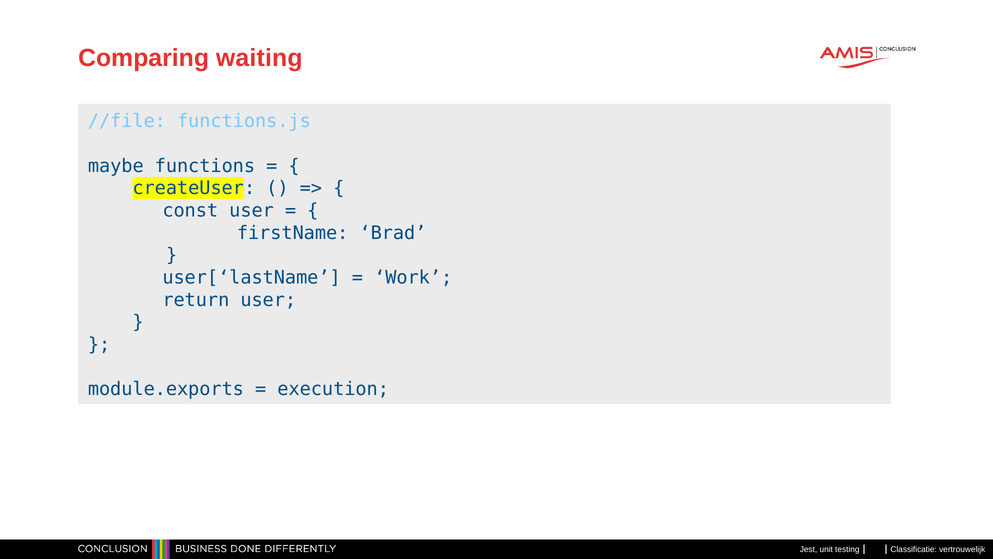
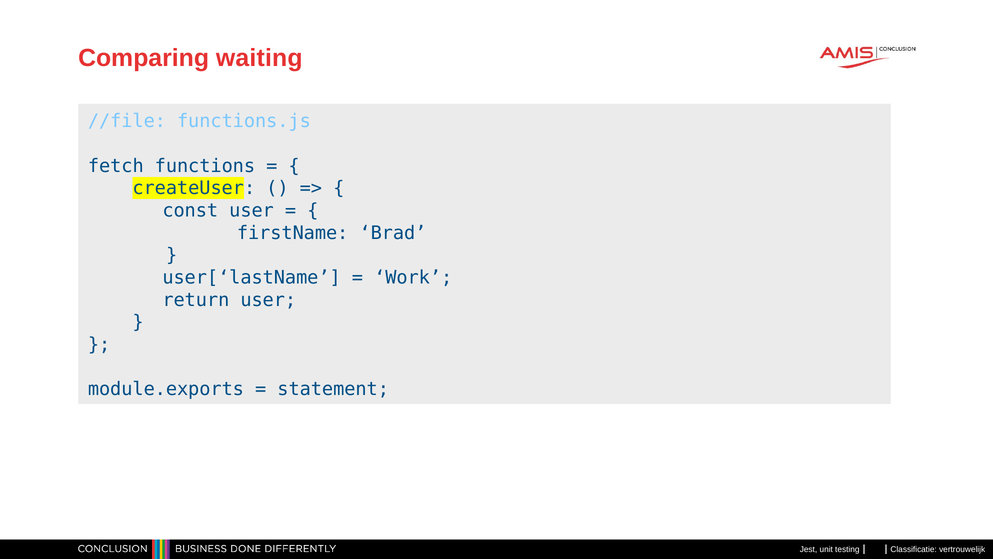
maybe: maybe -> fetch
execution: execution -> statement
